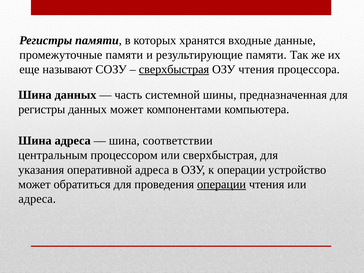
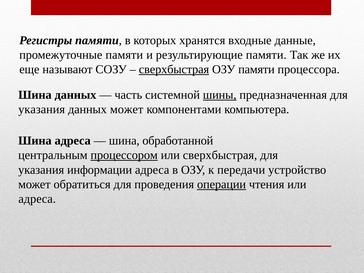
ОЗУ чтения: чтения -> памяти
шины underline: none -> present
регистры at (42, 109): регистры -> указания
соответствии: соответствии -> обработанной
процессором underline: none -> present
оперативной: оперативной -> информации
к операции: операции -> передачи
